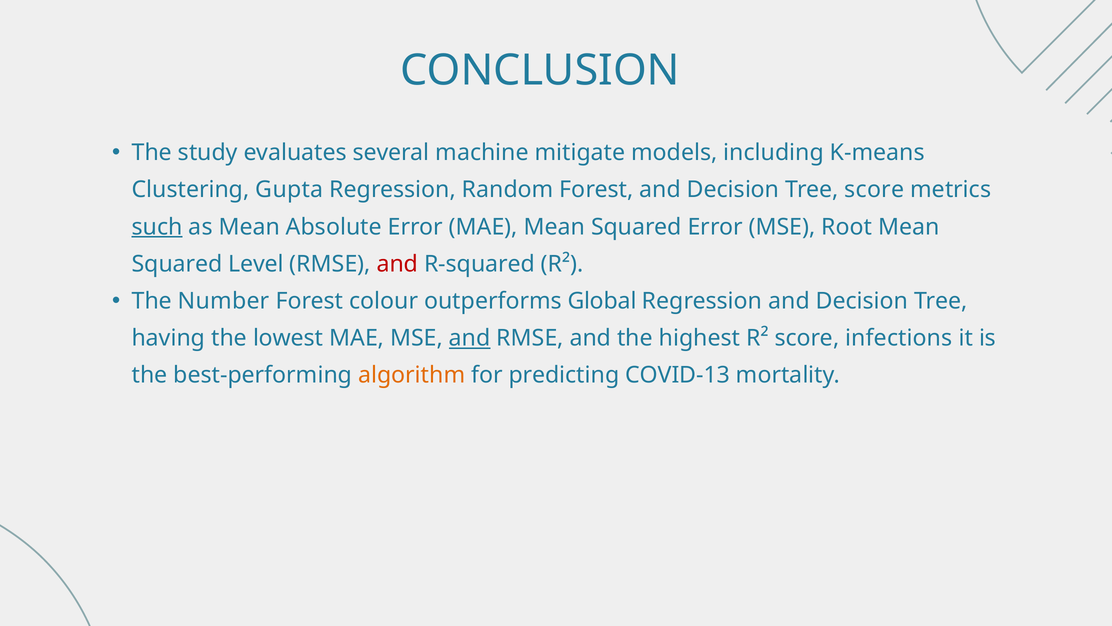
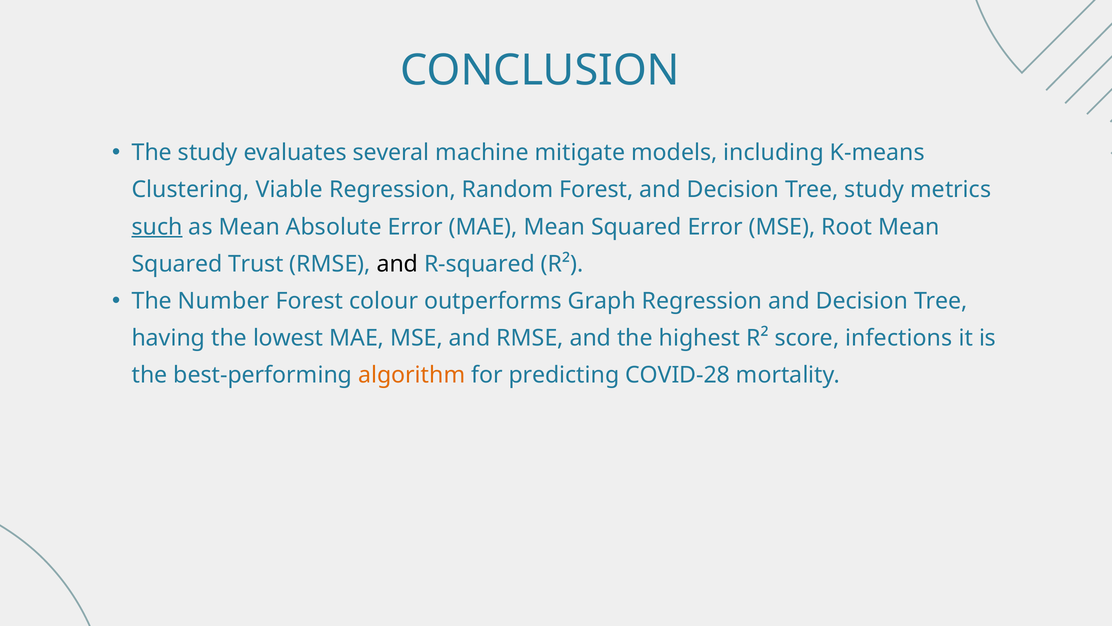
Gupta: Gupta -> Viable
Tree score: score -> study
Level: Level -> Trust
and at (397, 264) colour: red -> black
Global: Global -> Graph
and at (470, 338) underline: present -> none
COVID-13: COVID-13 -> COVID-28
